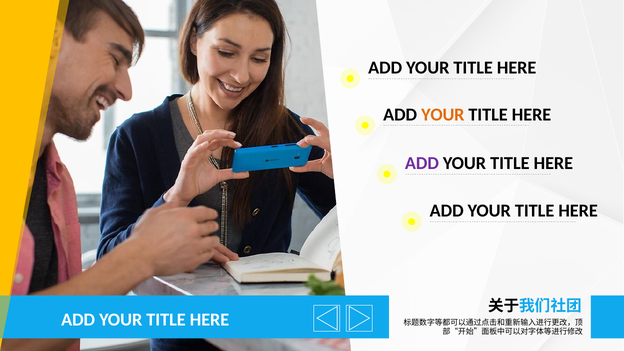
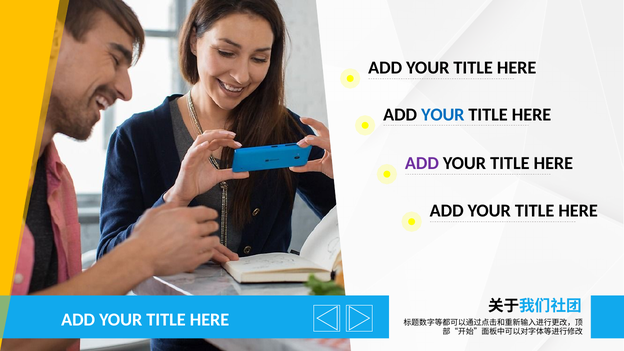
YOUR at (443, 115) colour: orange -> blue
